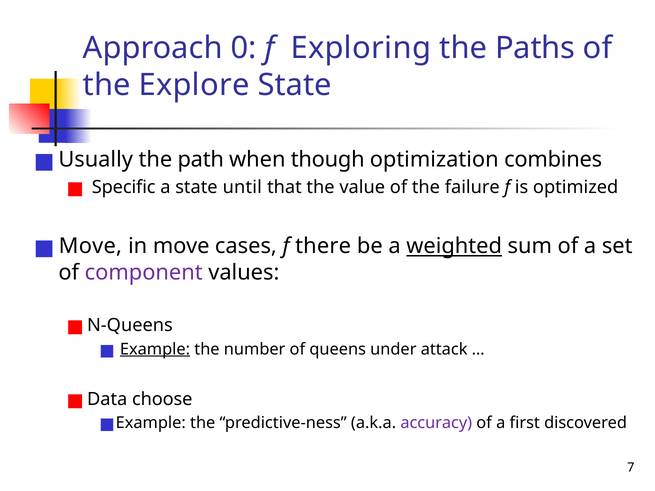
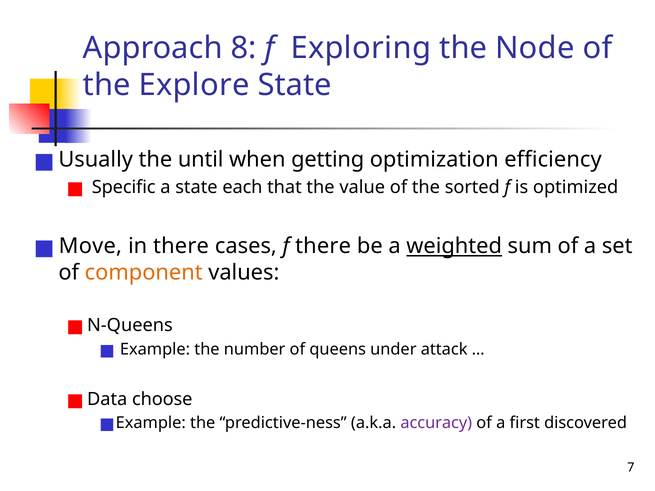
0: 0 -> 8
Paths: Paths -> Node
path: path -> until
though: though -> getting
combines: combines -> efficiency
until: until -> each
failure: failure -> sorted
in move: move -> there
component colour: purple -> orange
Example underline: present -> none
